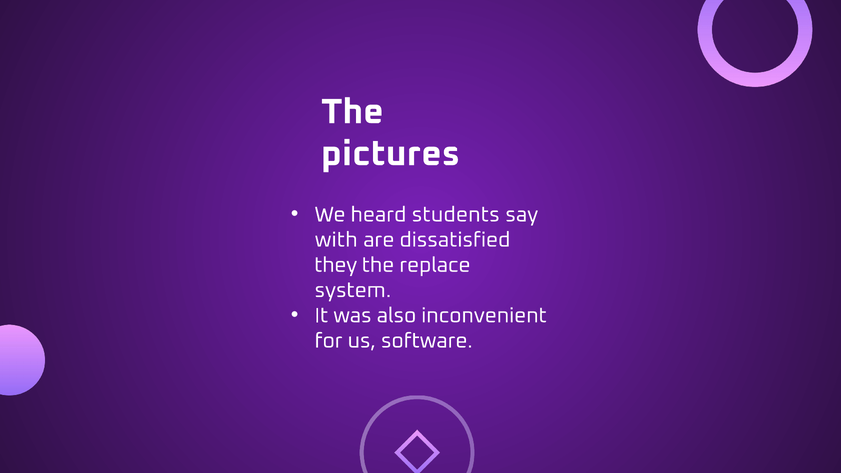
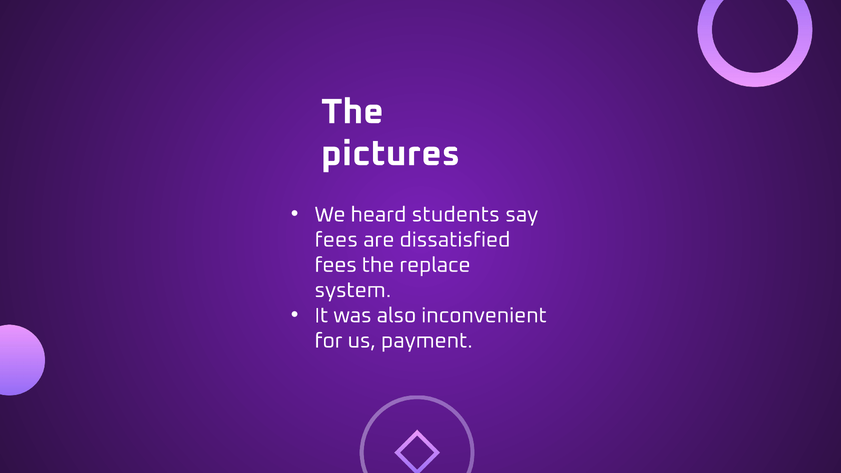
with at (336, 240): with -> fees
they at (336, 265): they -> fees
software: software -> payment
